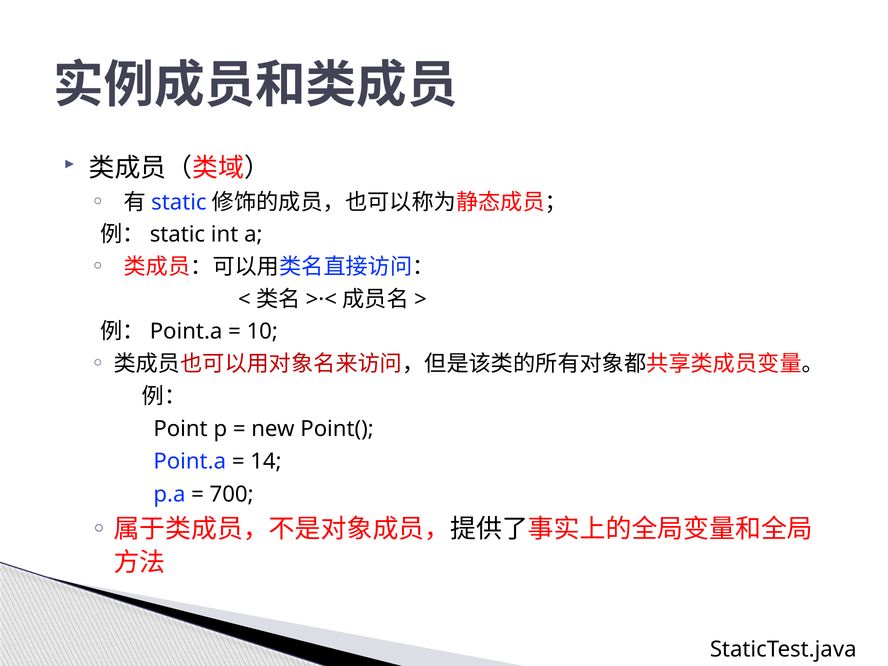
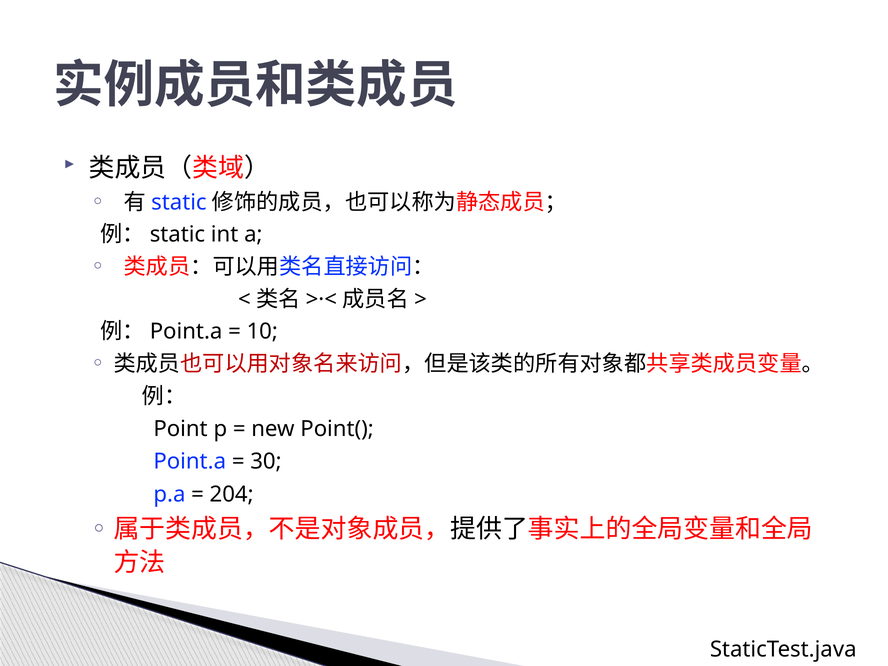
14: 14 -> 30
700: 700 -> 204
